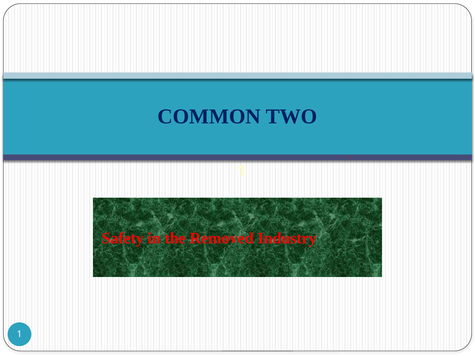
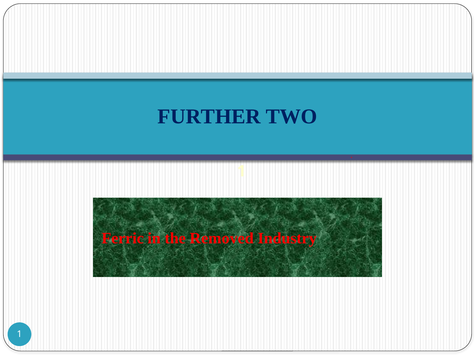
COMMON: COMMON -> FURTHER
Safety: Safety -> Ferric
